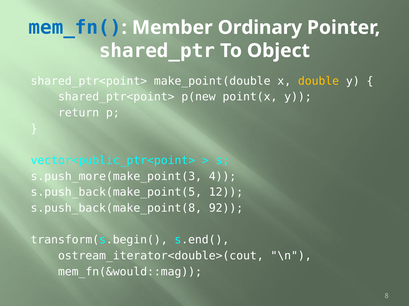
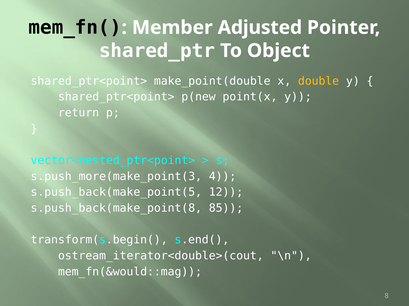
mem_fn( colour: blue -> black
Ordinary: Ordinary -> Adjusted
vector<public_ptr<point>: vector<public_ptr<point> -> vector<nested_ptr<point>
92: 92 -> 85
